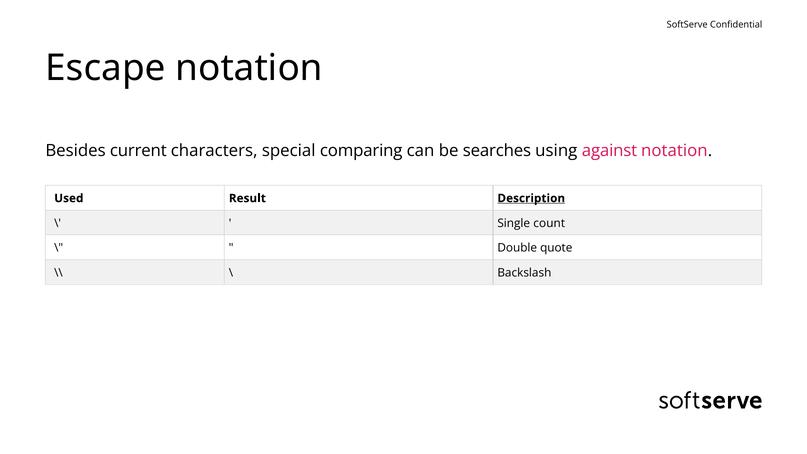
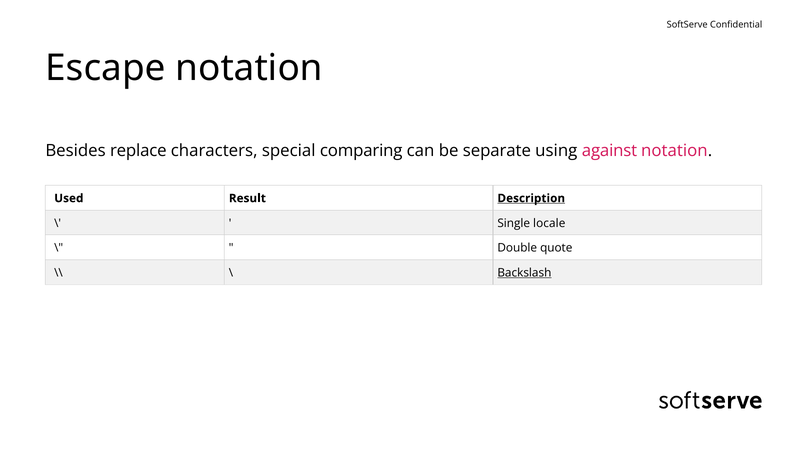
current: current -> replace
searches: searches -> separate
count: count -> locale
Backslash underline: none -> present
